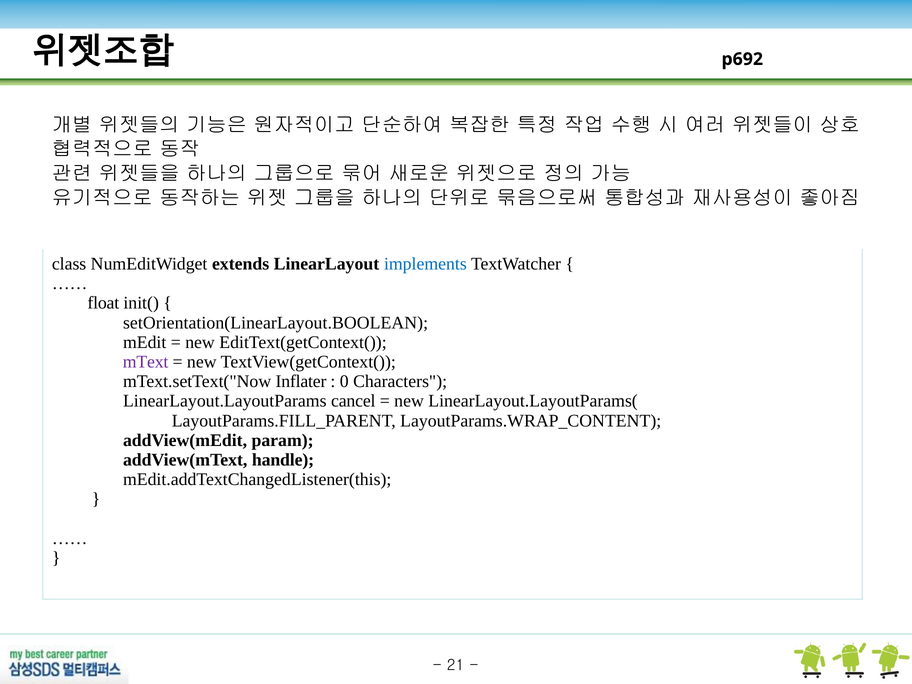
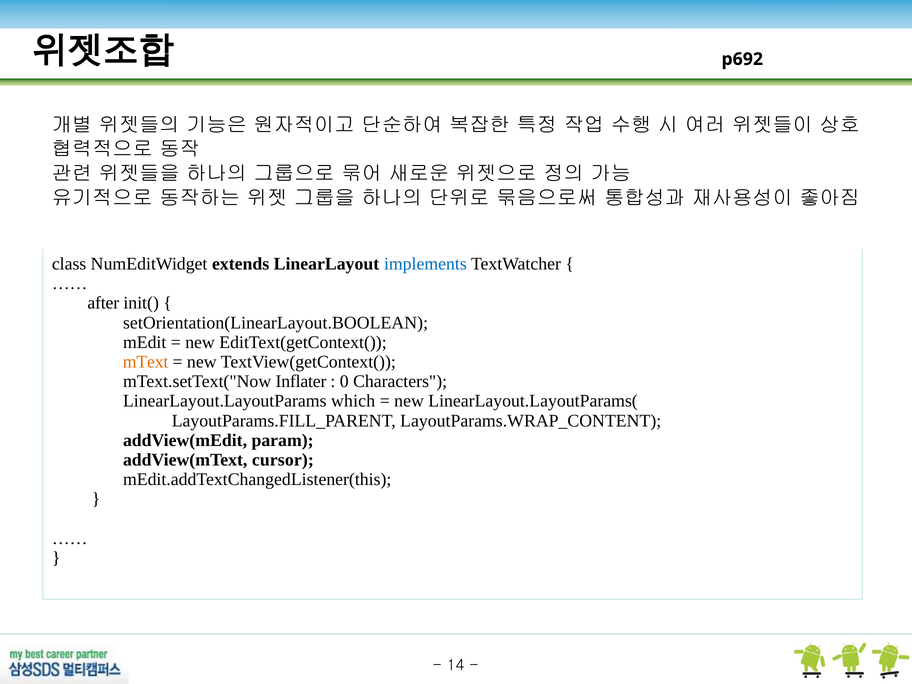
float: float -> after
mText colour: purple -> orange
cancel: cancel -> which
handle: handle -> cursor
21: 21 -> 14
